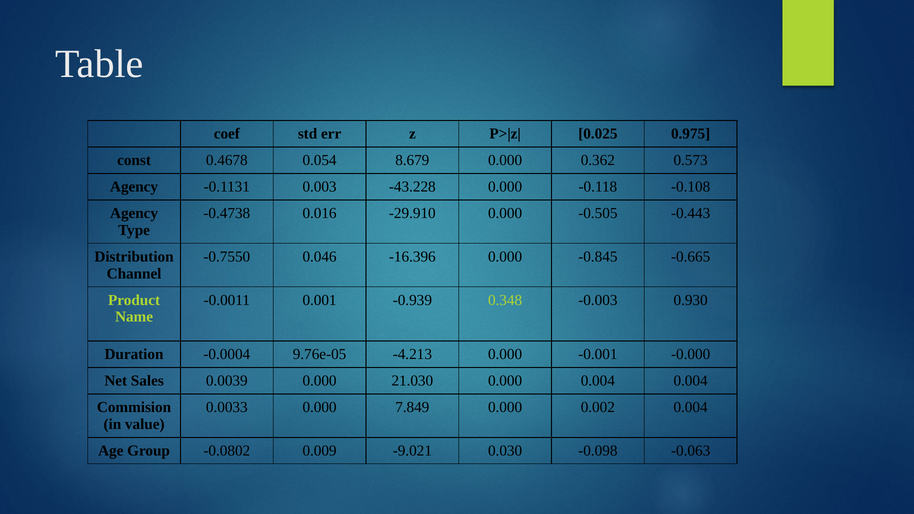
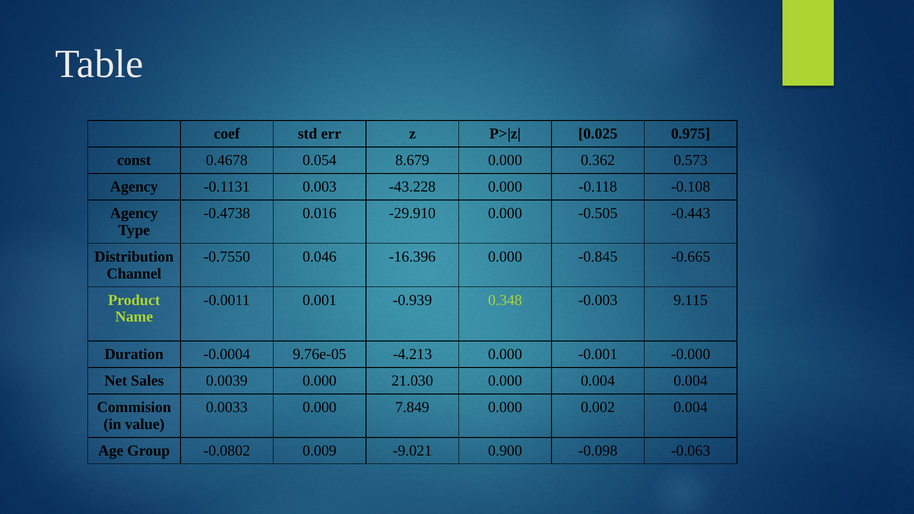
0.930: 0.930 -> 9.115
0.030: 0.030 -> 0.900
